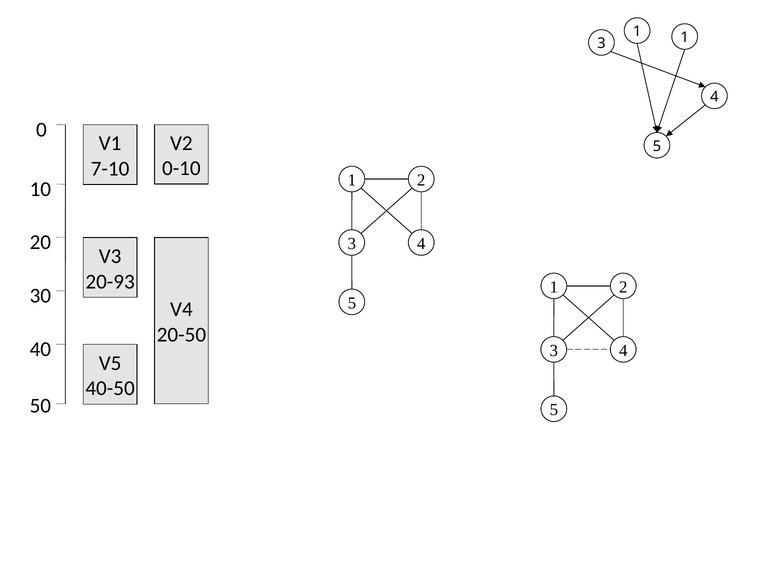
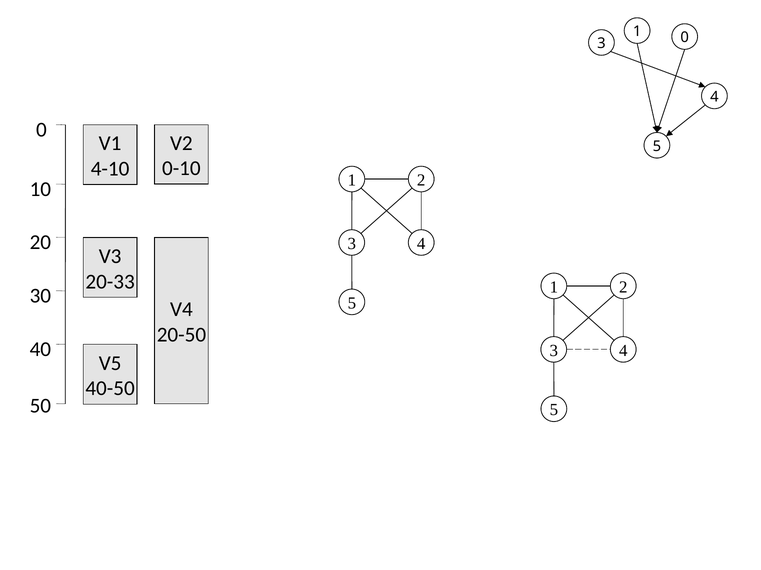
1 1: 1 -> 0
7-10: 7-10 -> 4-10
20-93: 20-93 -> 20-33
